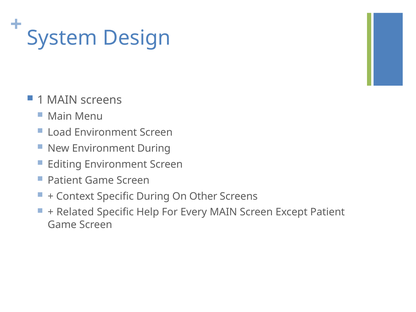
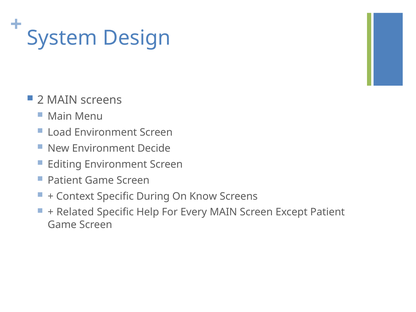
1: 1 -> 2
Environment During: During -> Decide
Other: Other -> Know
